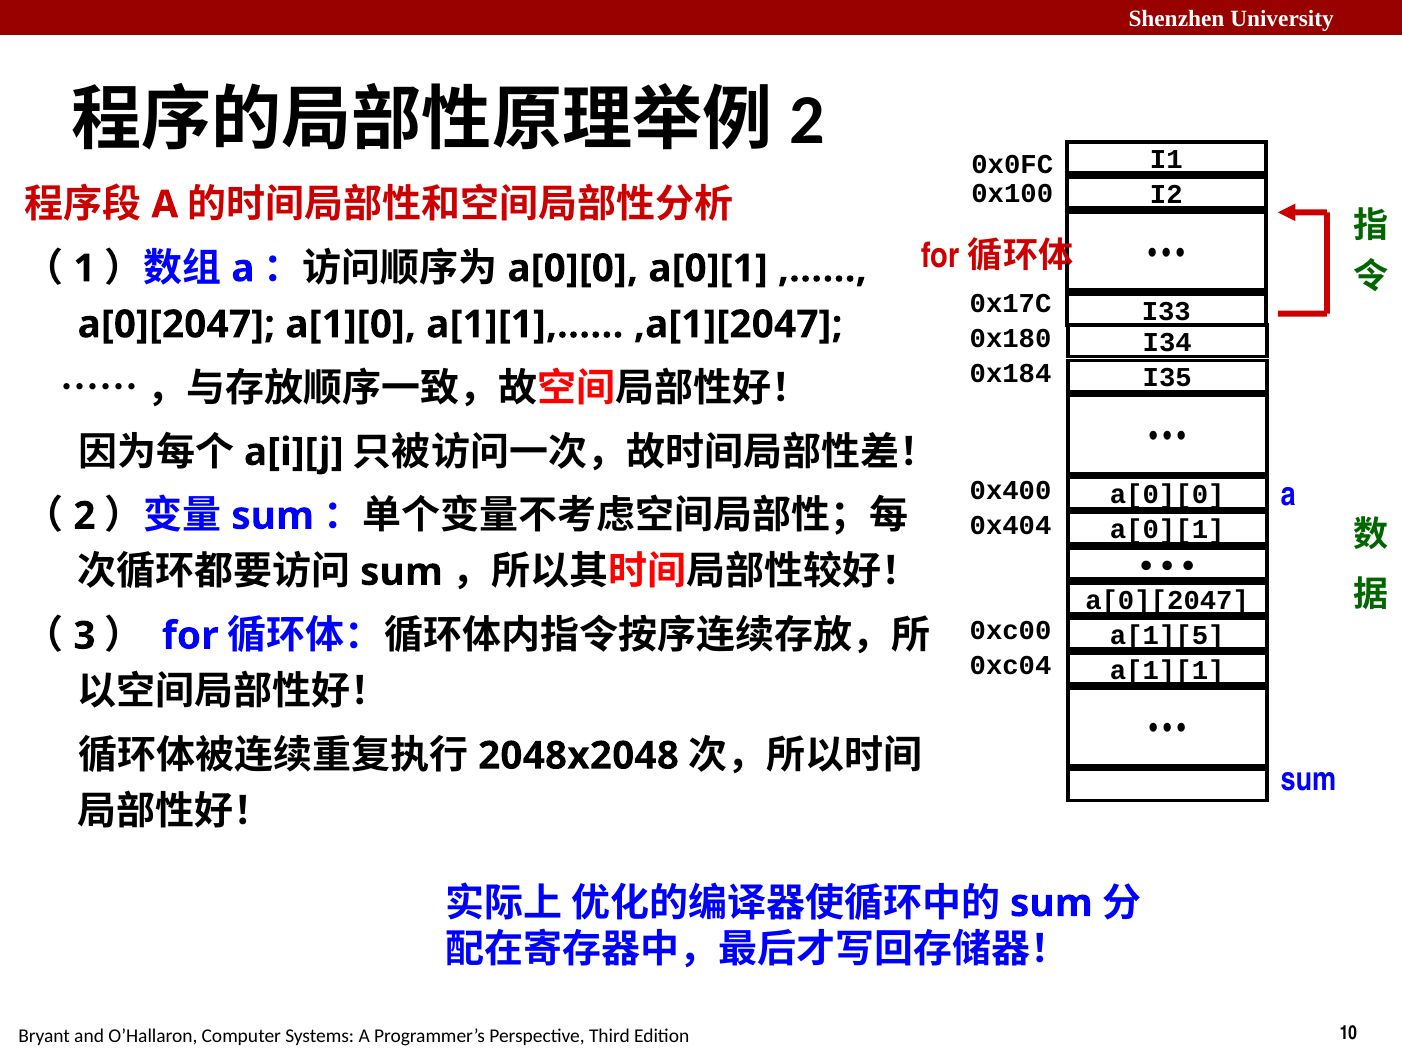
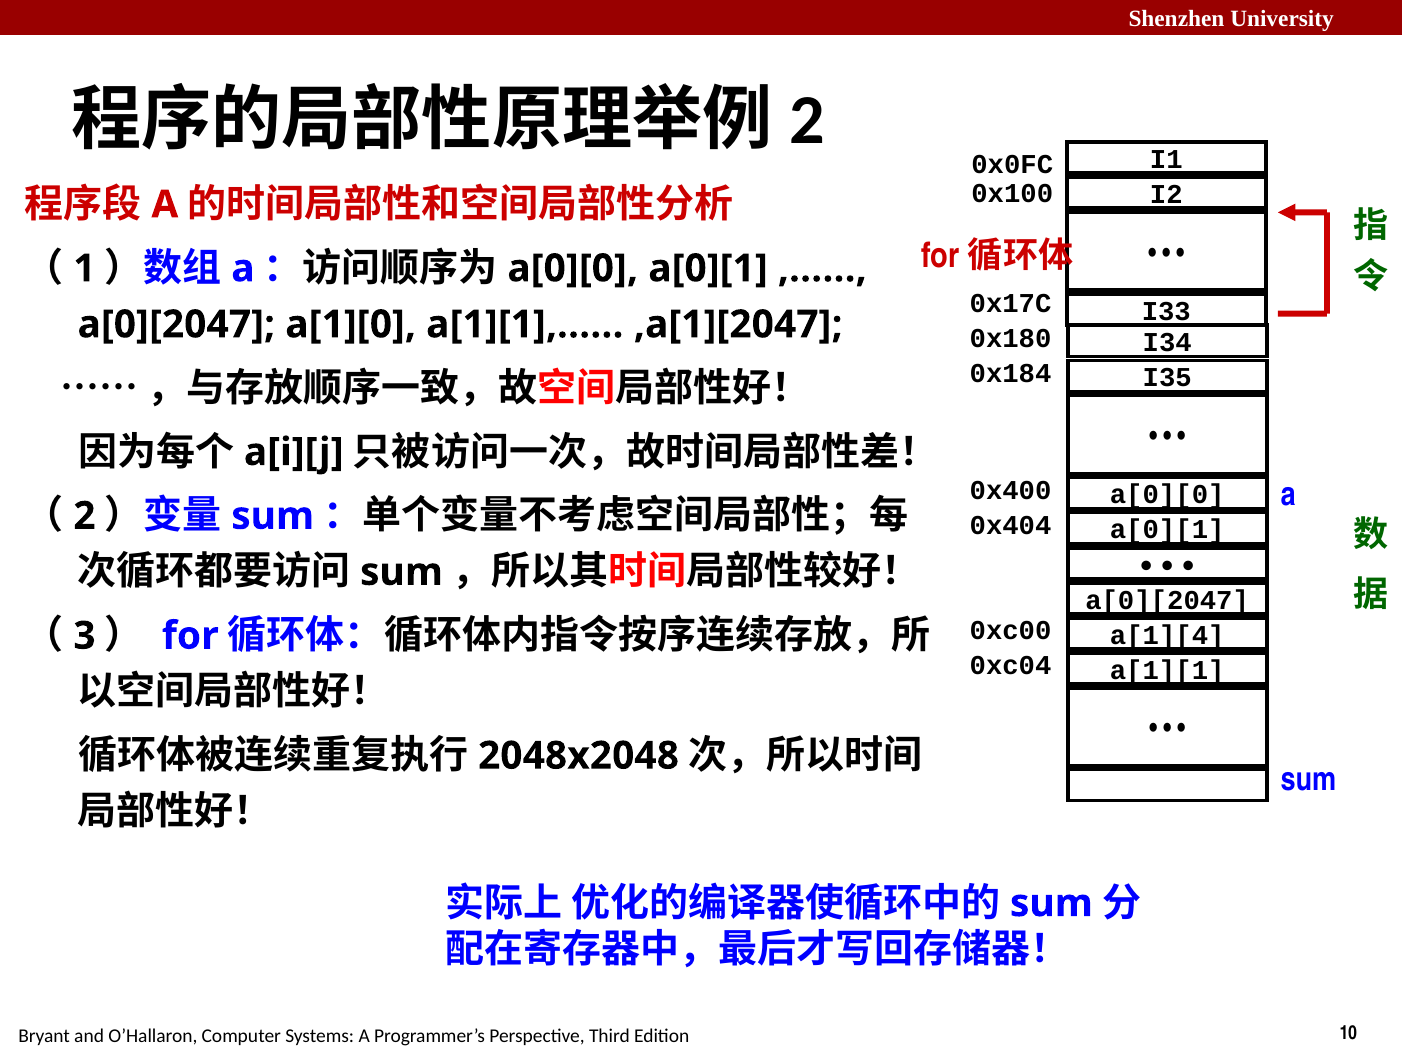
a[1][5: a[1][5 -> a[1][4
